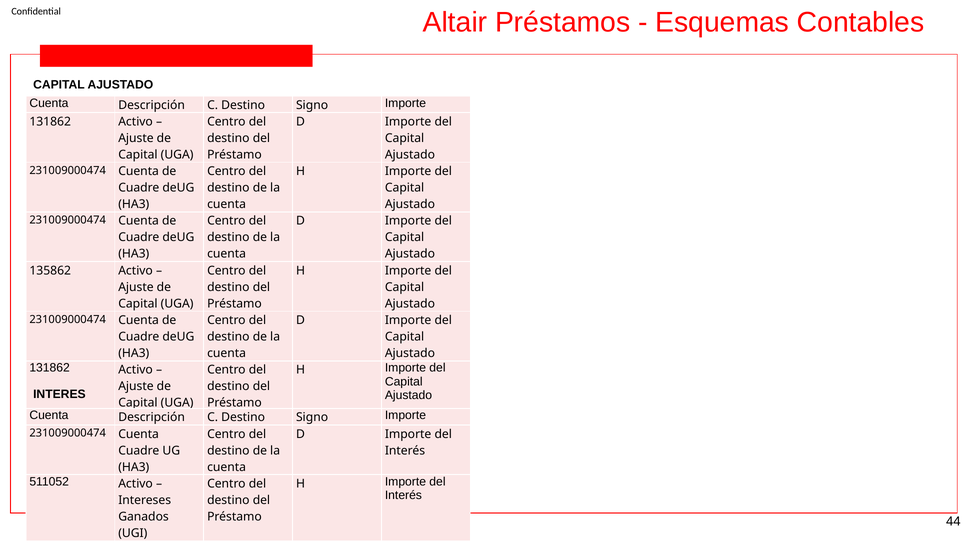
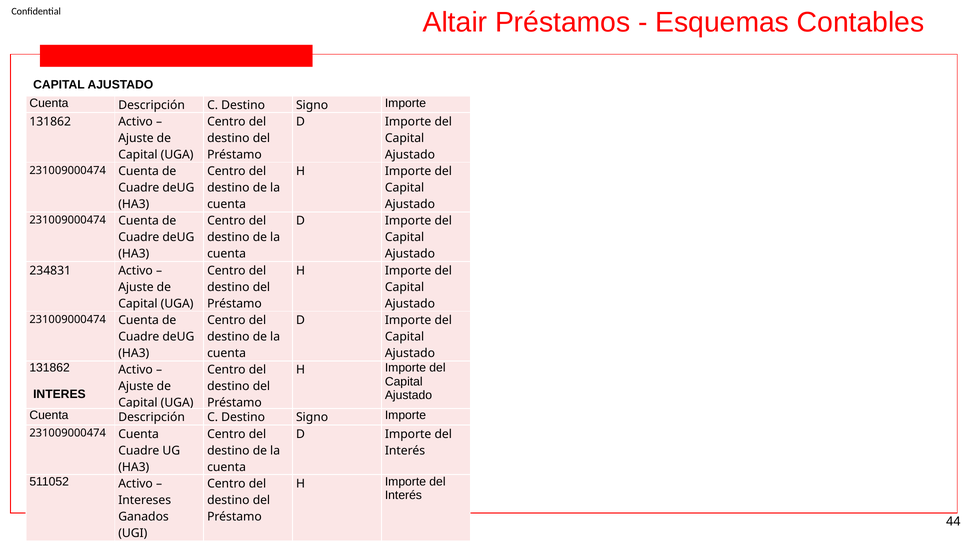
135862: 135862 -> 234831
